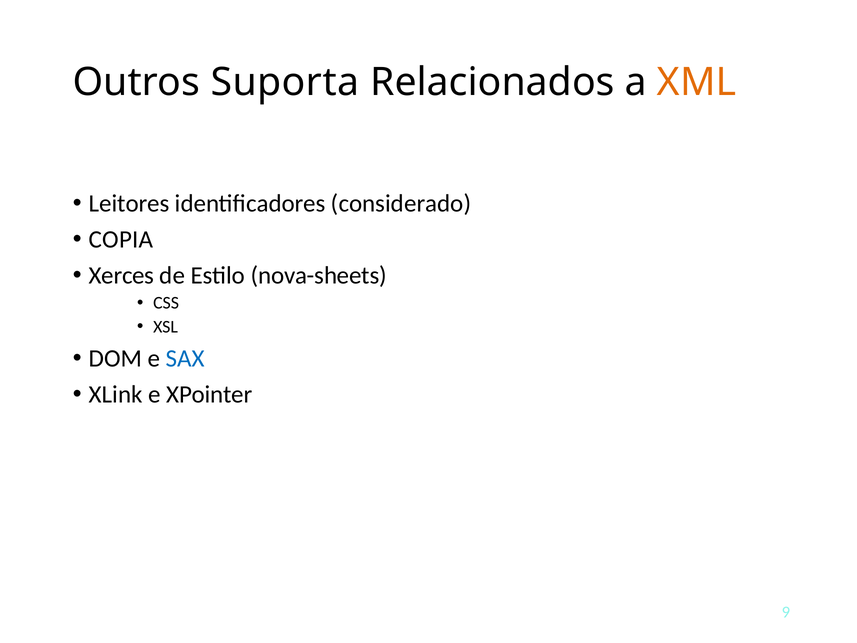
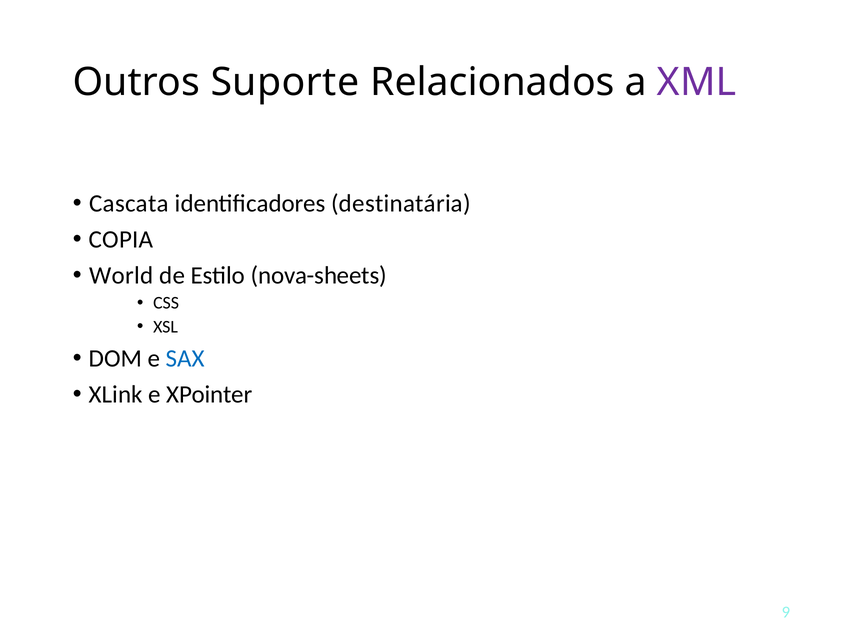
Suporta: Suporta -> Suporte
XML colour: orange -> purple
Leitores: Leitores -> Cascata
considerado: considerado -> destinatária
Xerces: Xerces -> World
